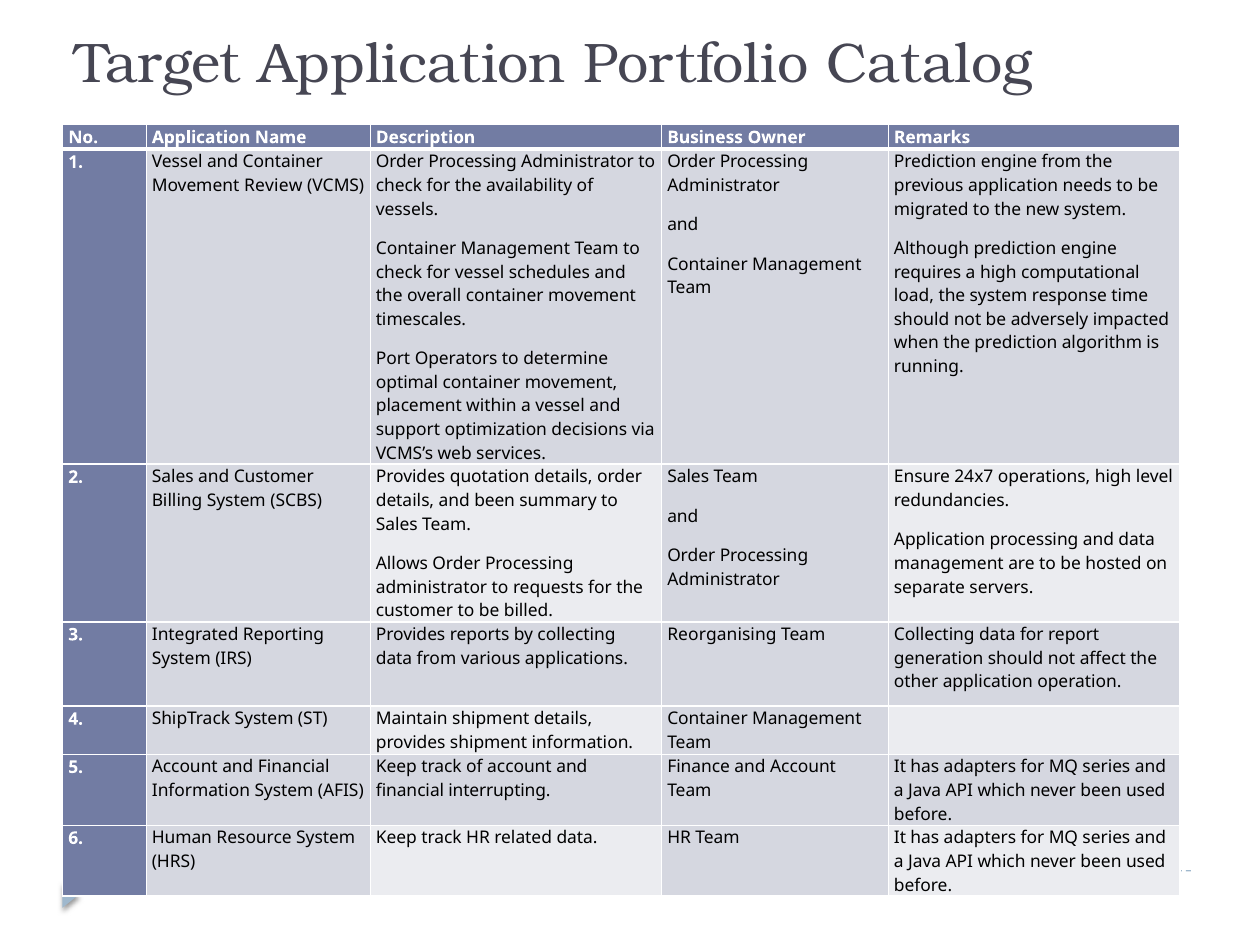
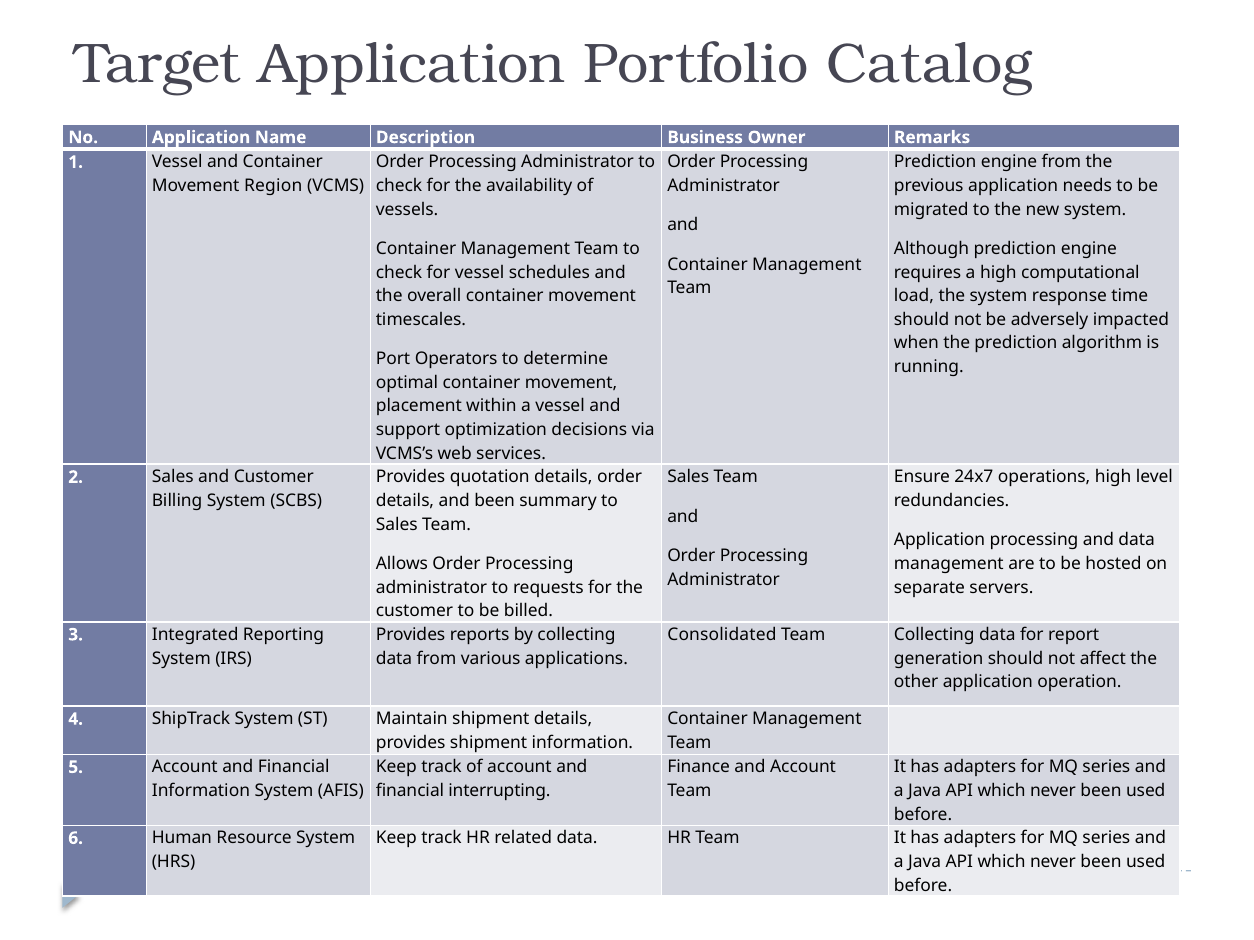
Review: Review -> Region
Reorganising: Reorganising -> Consolidated
